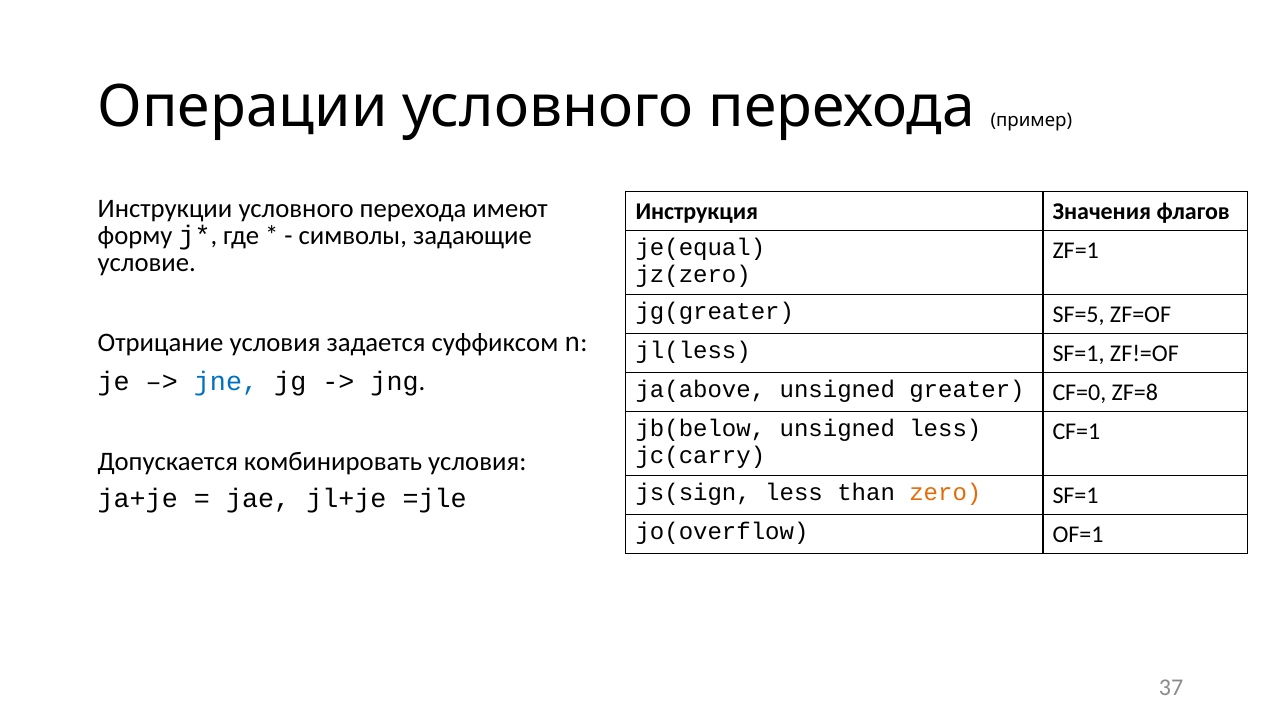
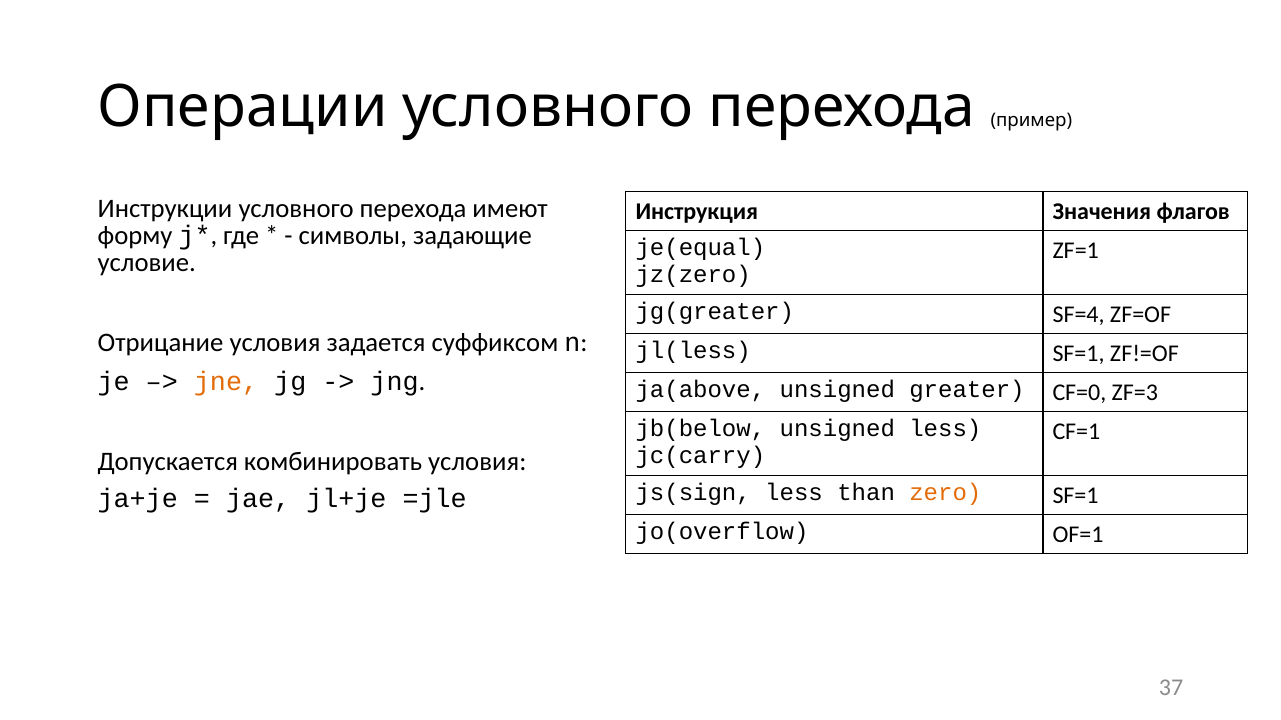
SF=5: SF=5 -> SF=4
jne colour: blue -> orange
ZF=8: ZF=8 -> ZF=3
